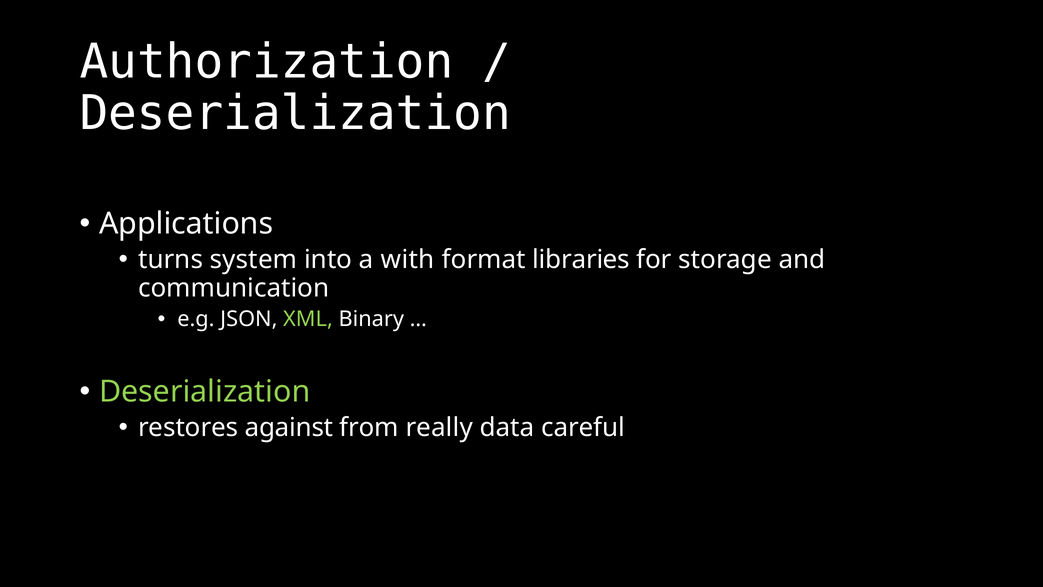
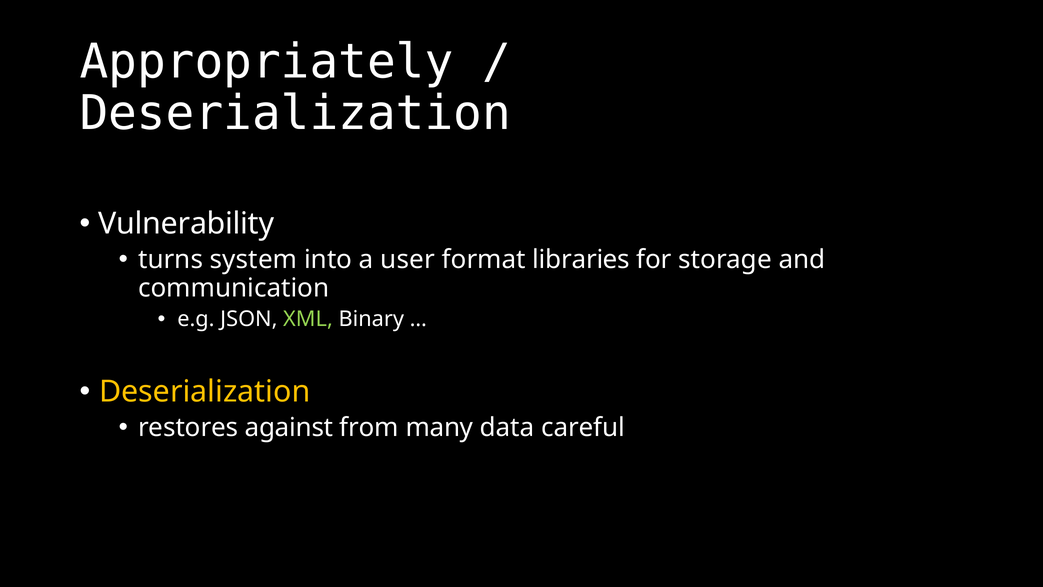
Authorization: Authorization -> Appropriately
Applications: Applications -> Vulnerability
with: with -> user
Deserialization at (205, 392) colour: light green -> yellow
really: really -> many
